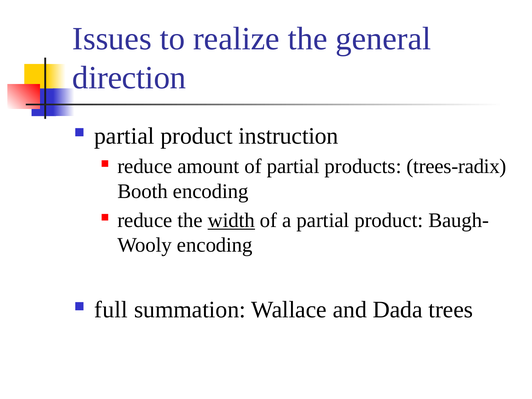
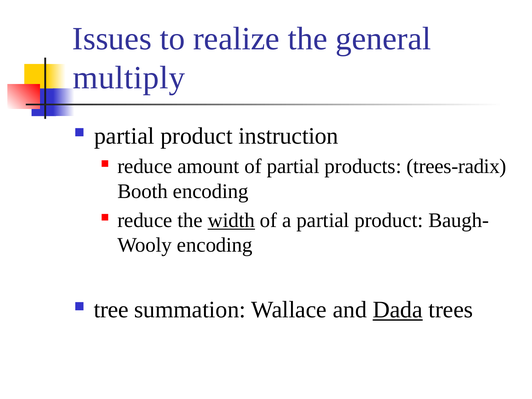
direction: direction -> multiply
full: full -> tree
Dada underline: none -> present
